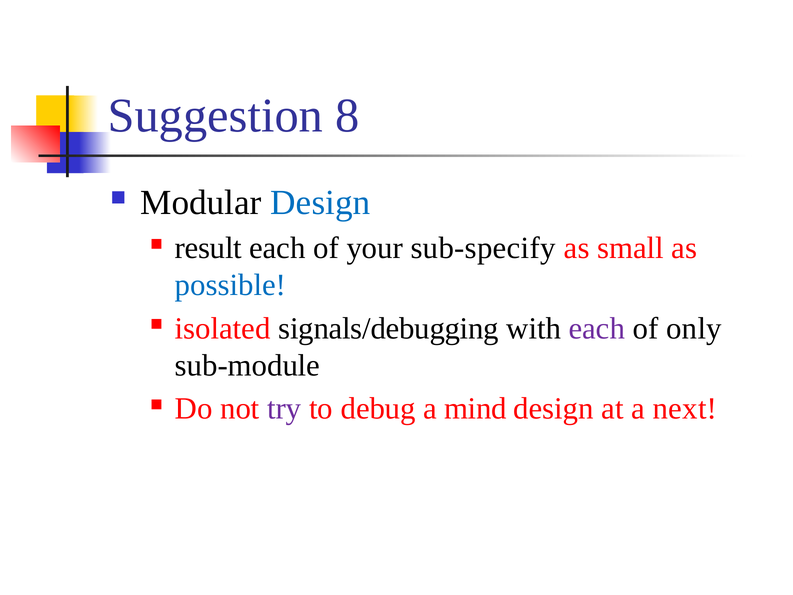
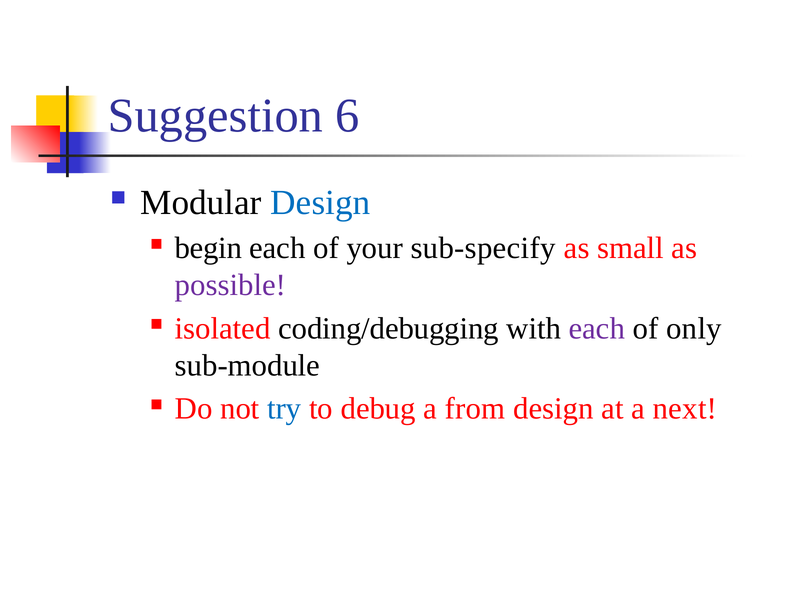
8: 8 -> 6
result: result -> begin
possible colour: blue -> purple
signals/debugging: signals/debugging -> coding/debugging
try colour: purple -> blue
mind: mind -> from
